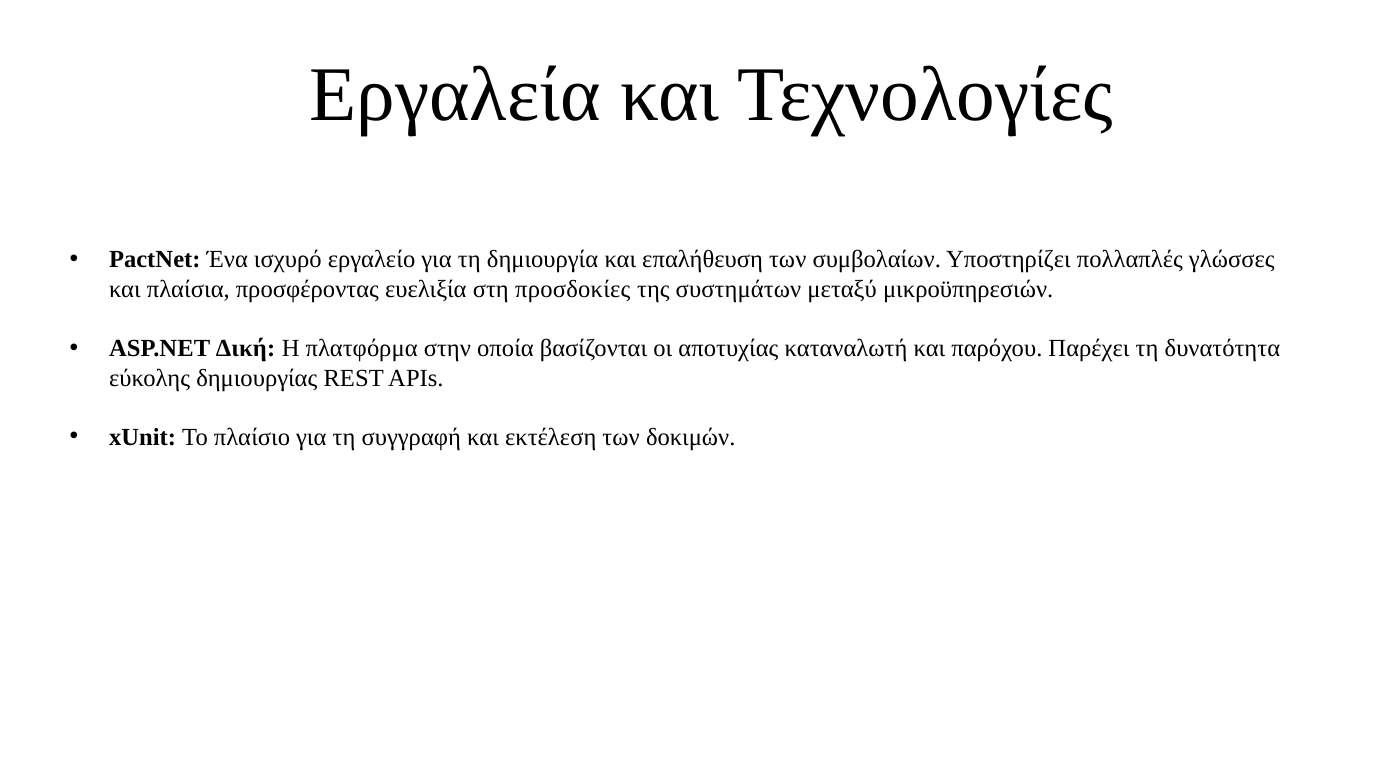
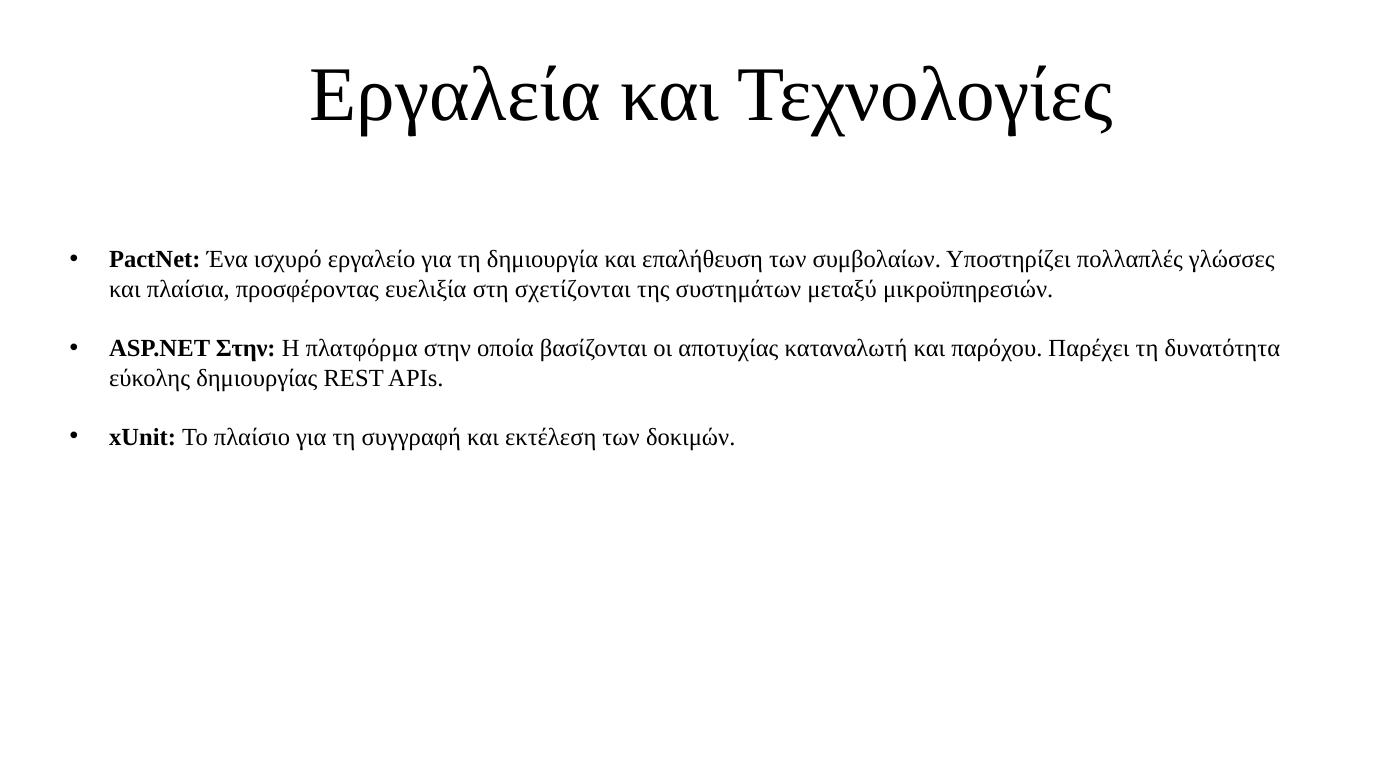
προσδοκίες: προσδοκίες -> σχετίζονται
ASP.NET Δική: Δική -> Στην
